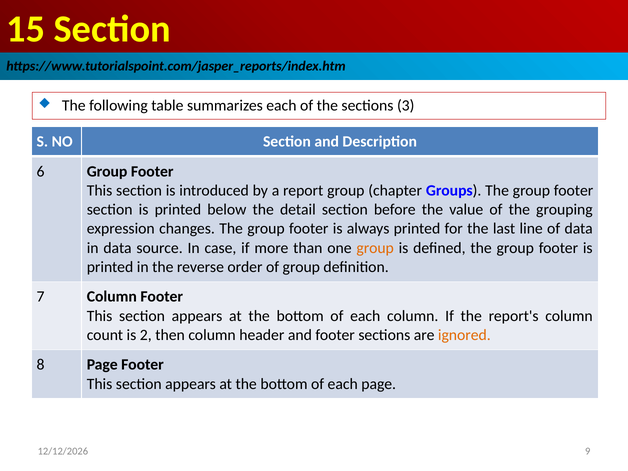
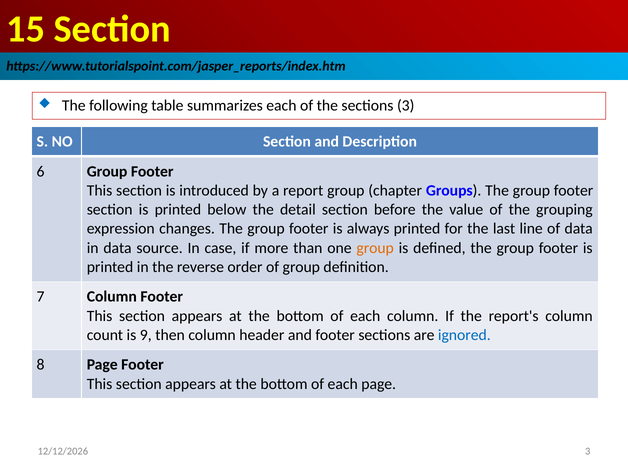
2: 2 -> 9
ignored colour: orange -> blue
9 at (588, 451): 9 -> 3
